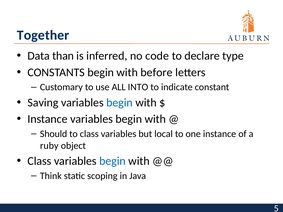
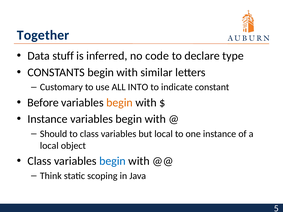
than: than -> stuff
before: before -> similar
Saving: Saving -> Before
begin at (120, 103) colour: blue -> orange
ruby at (49, 146): ruby -> local
